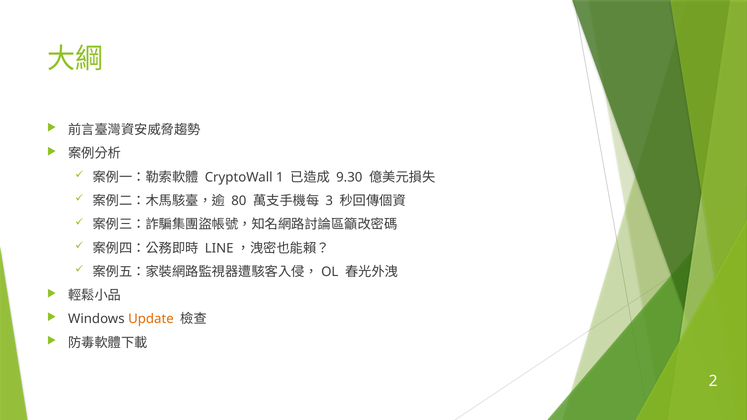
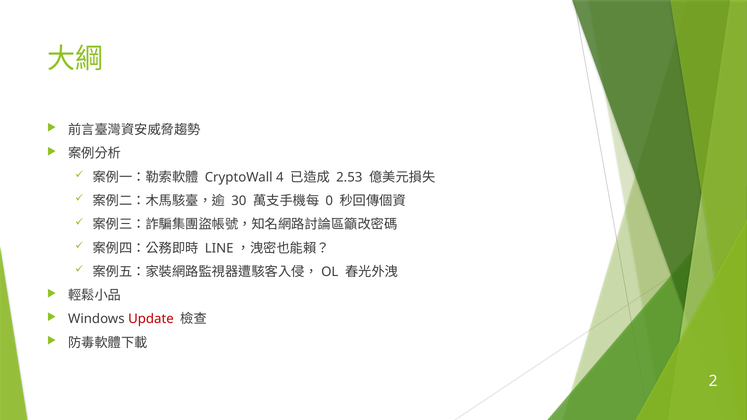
1: 1 -> 4
9.30: 9.30 -> 2.53
80: 80 -> 30
3: 3 -> 0
Update colour: orange -> red
